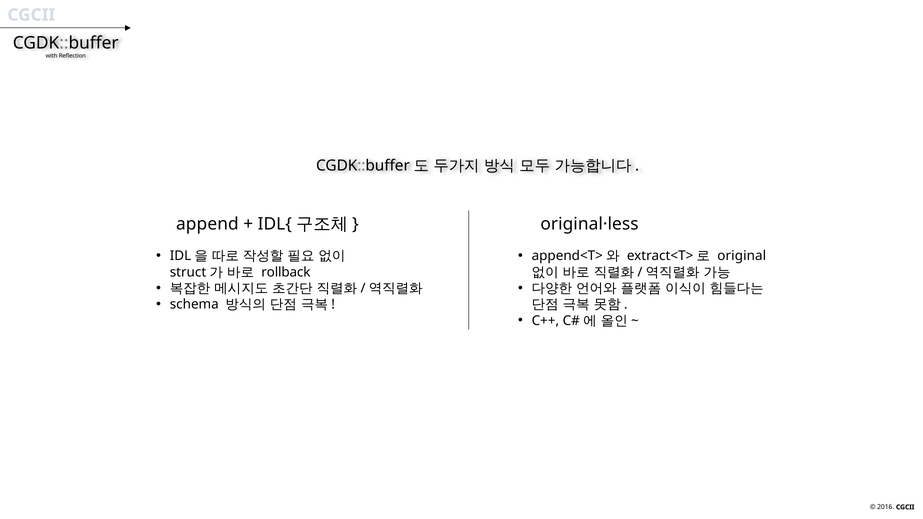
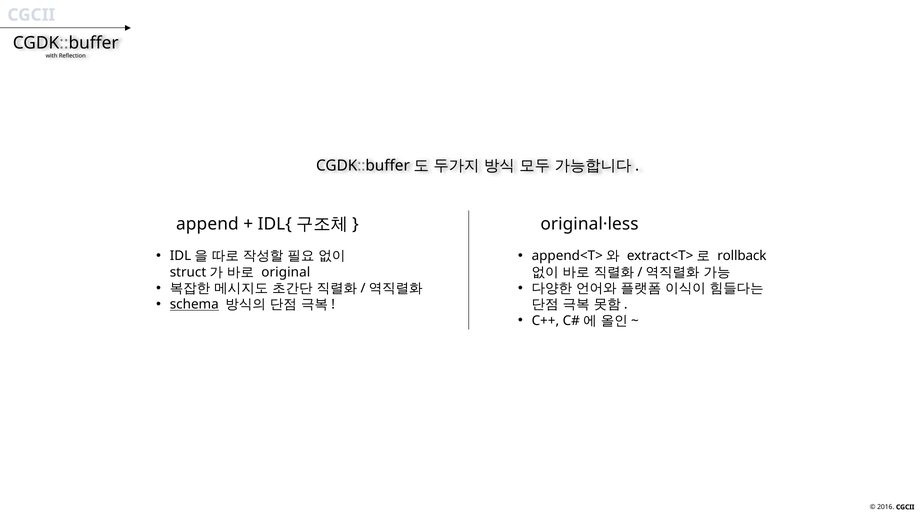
original: original -> rollback
rollback: rollback -> original
schema underline: none -> present
